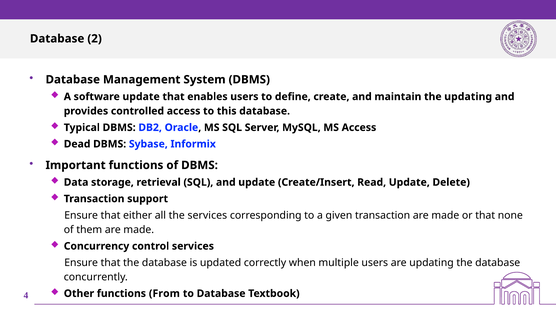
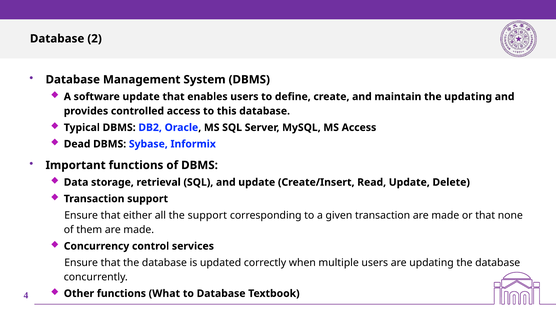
the services: services -> support
From: From -> What
